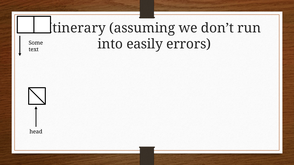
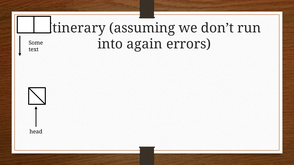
easily: easily -> again
